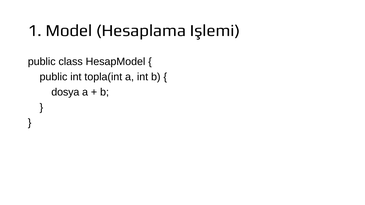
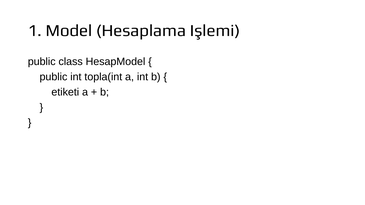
dosya: dosya -> etiketi
